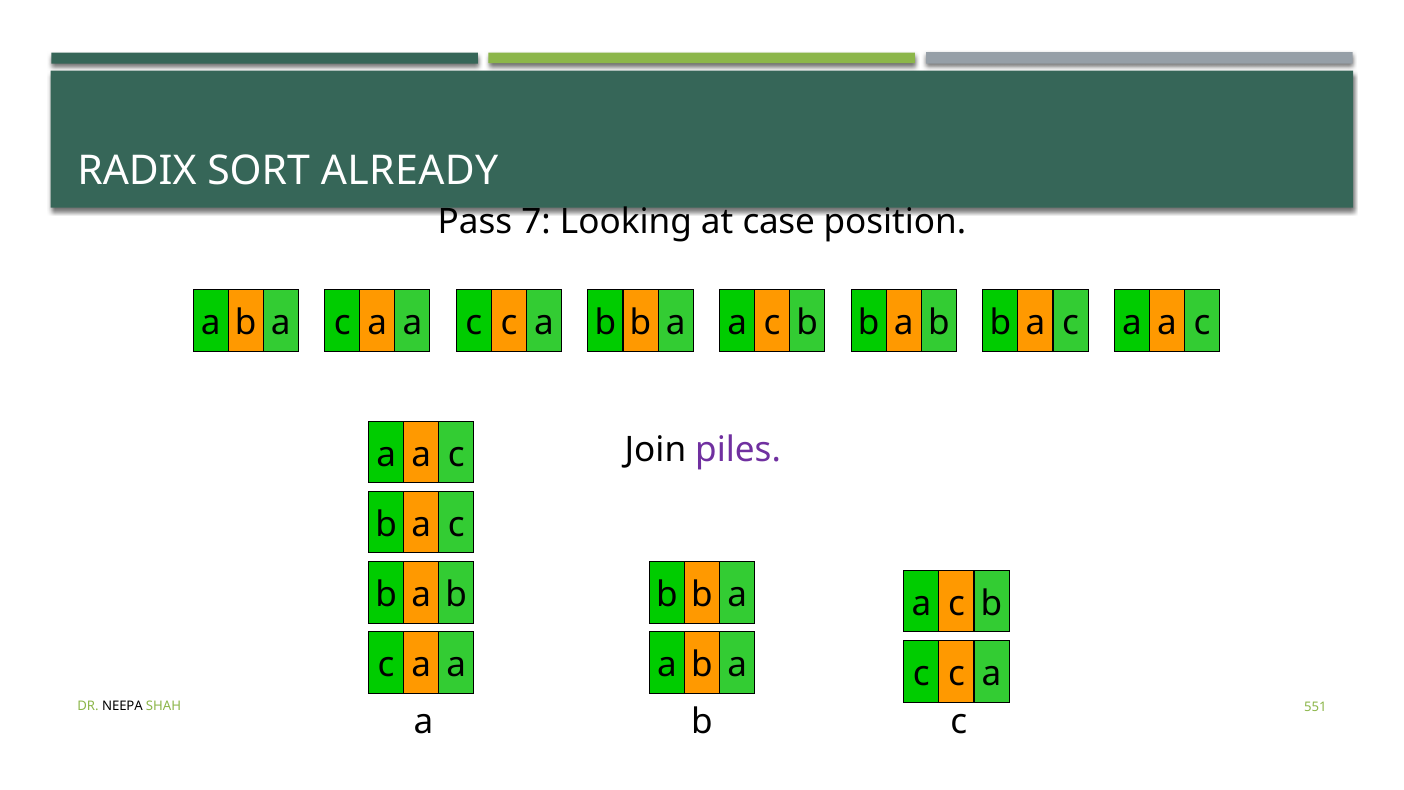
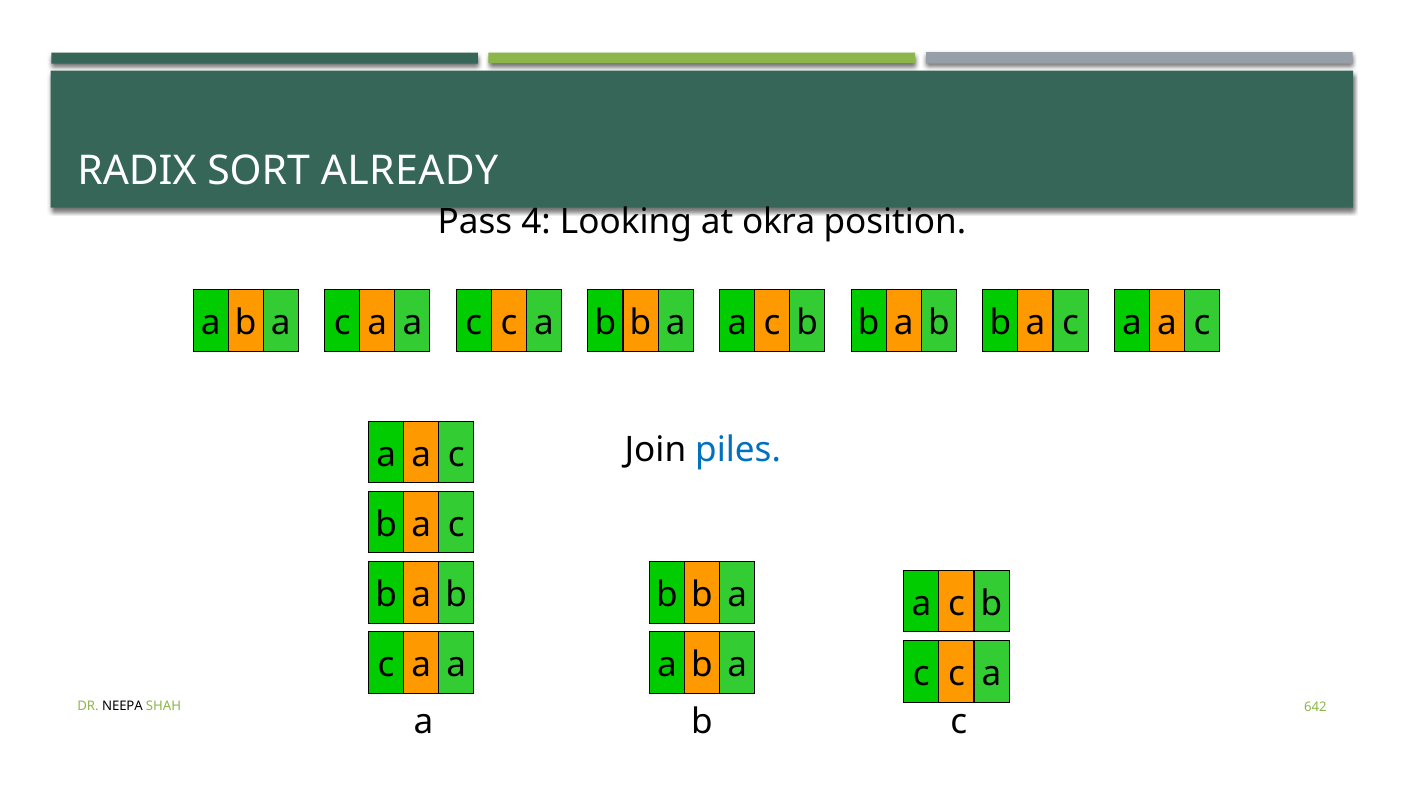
7: 7 -> 4
case: case -> okra
piles colour: purple -> blue
551: 551 -> 642
